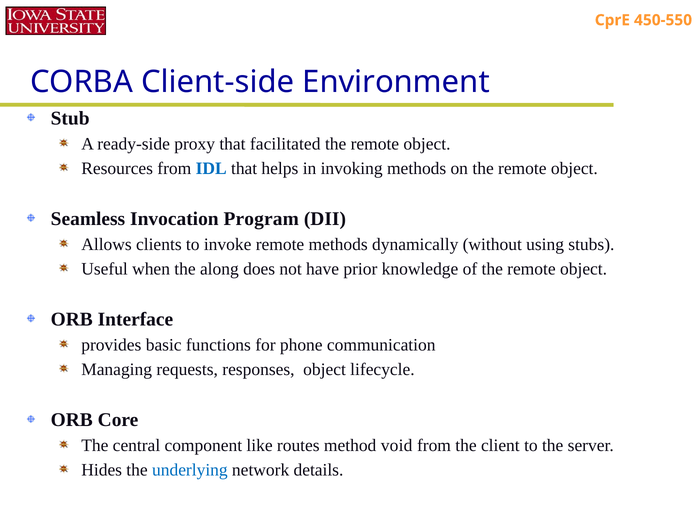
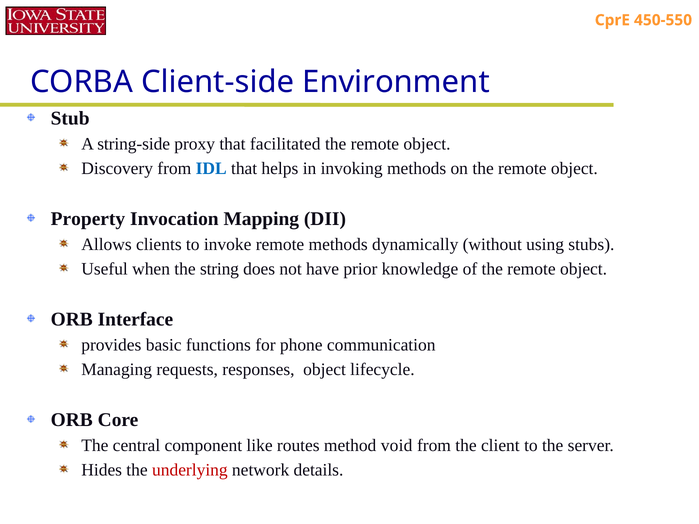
ready-side: ready-side -> string-side
Resources: Resources -> Discovery
Seamless: Seamless -> Property
Program: Program -> Mapping
along: along -> string
underlying colour: blue -> red
